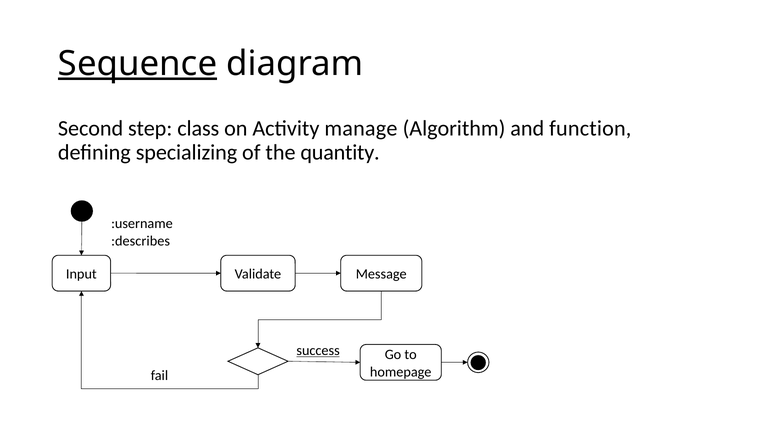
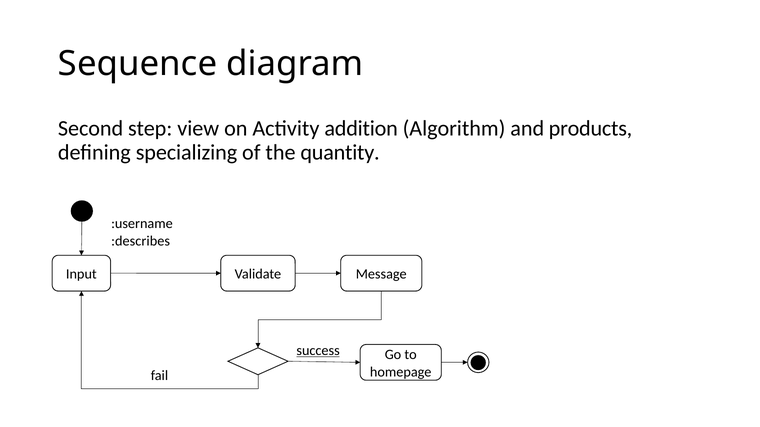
Sequence underline: present -> none
class: class -> view
manage: manage -> addition
function: function -> products
